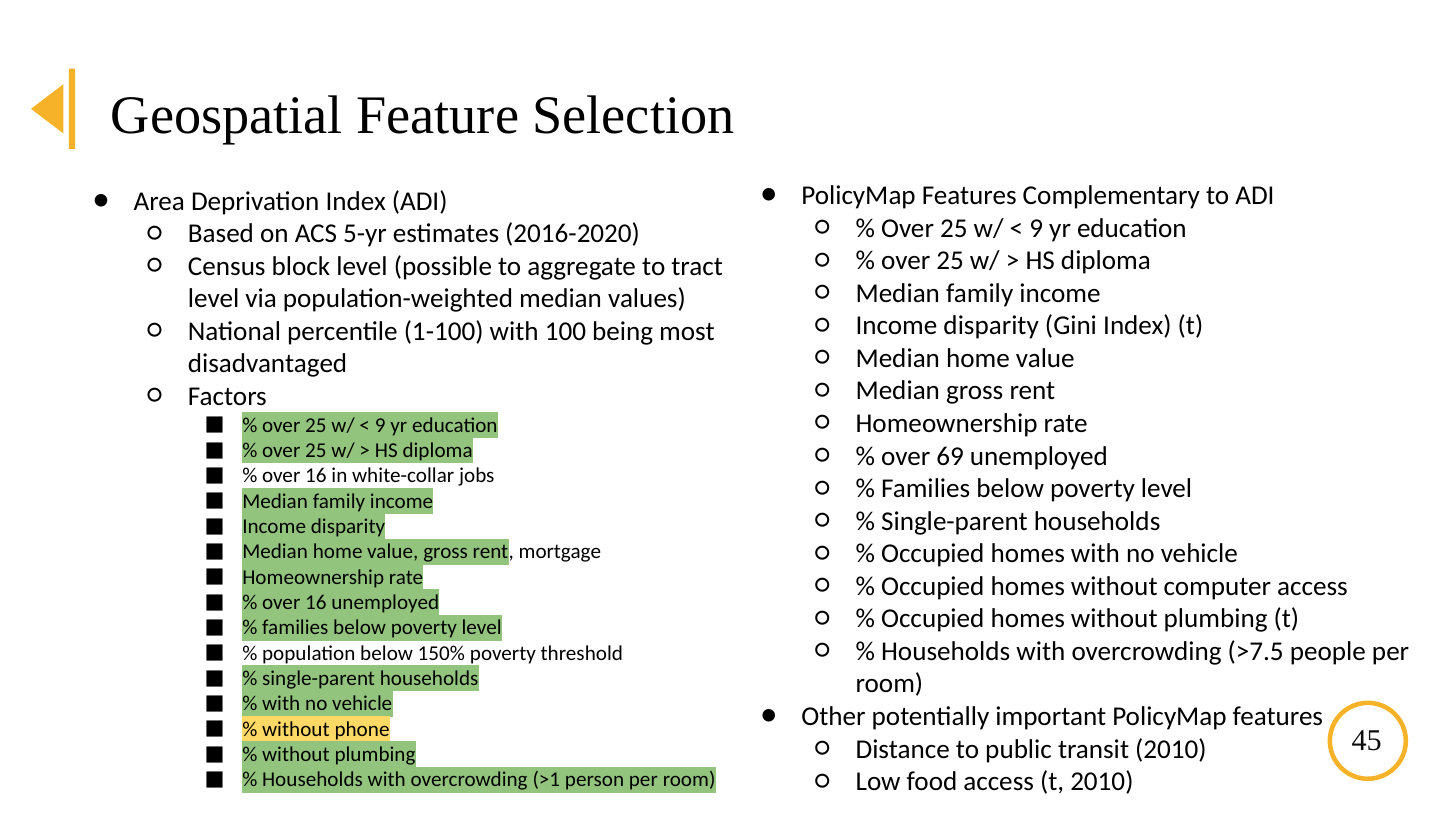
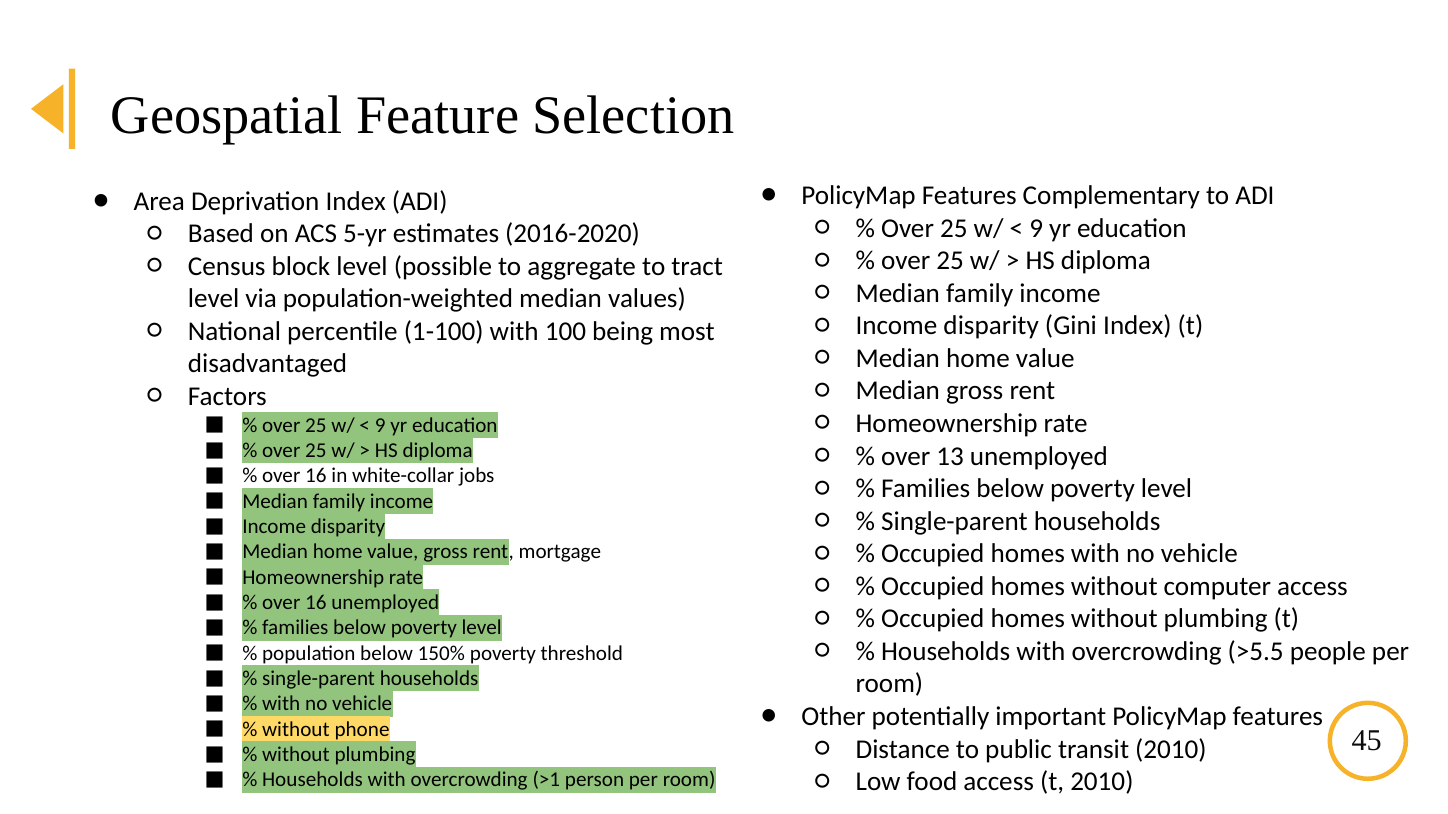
69: 69 -> 13
>7.5: >7.5 -> >5.5
